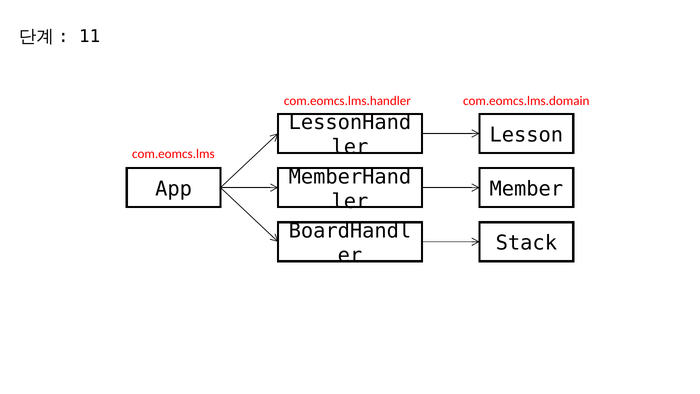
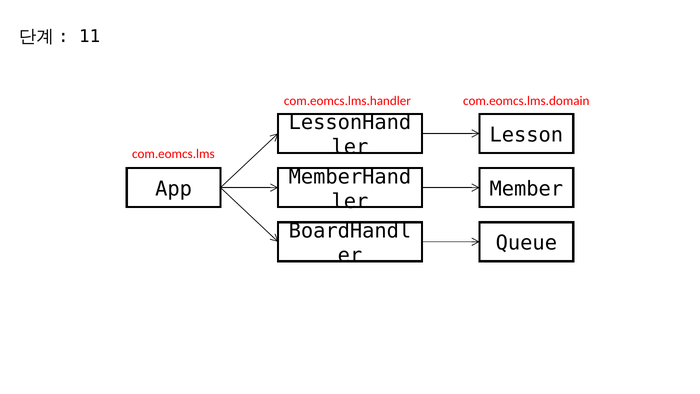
Stack: Stack -> Queue
